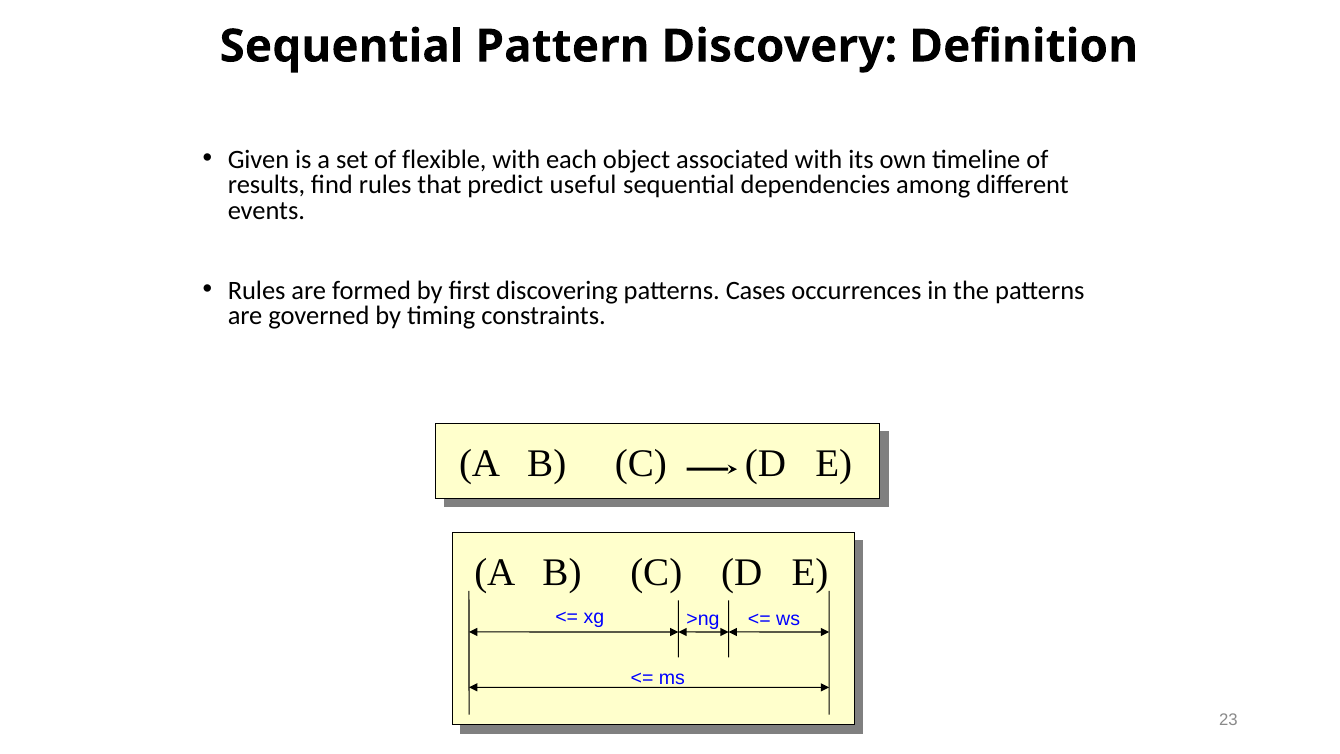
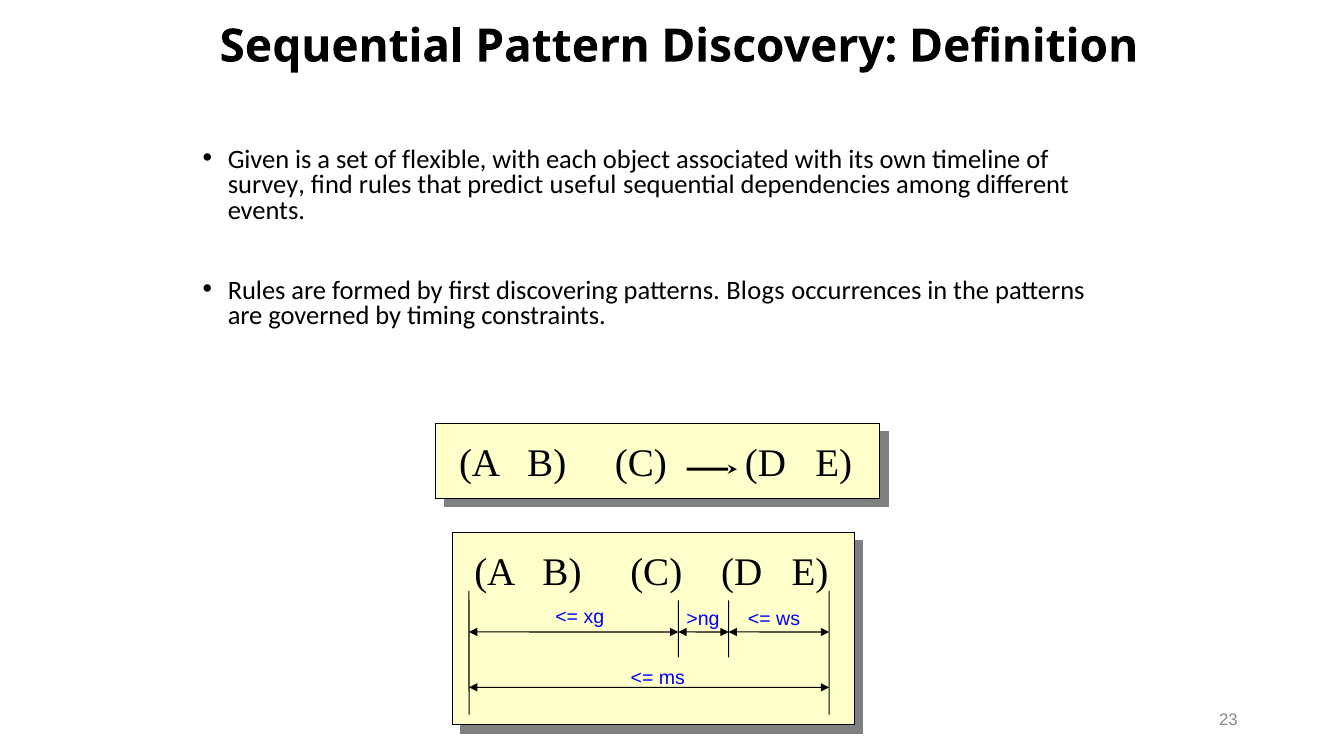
results: results -> survey
Cases: Cases -> Blogs
